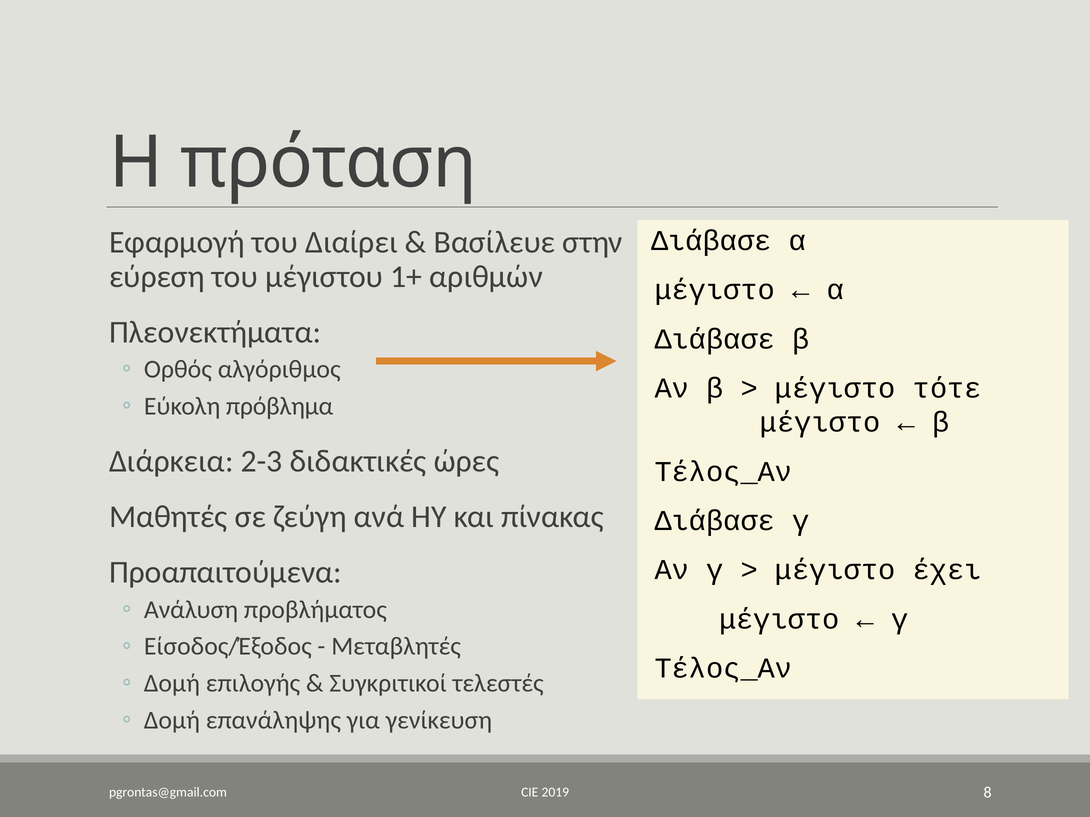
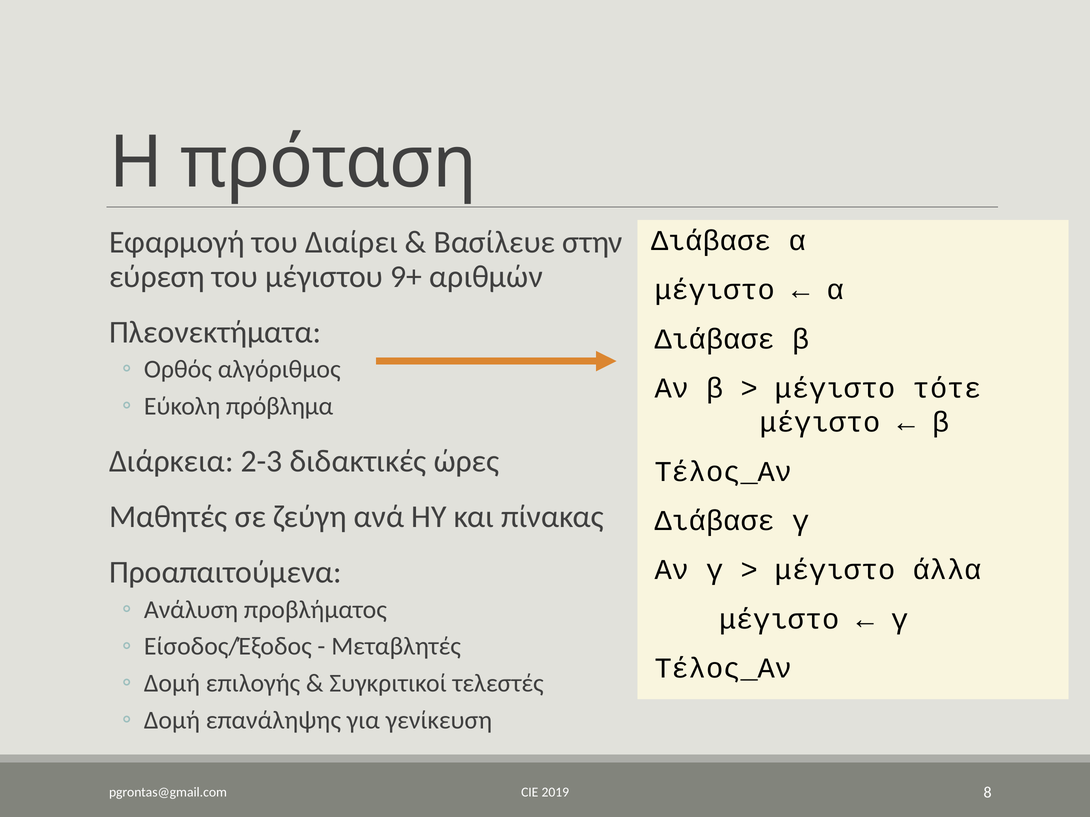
1+: 1+ -> 9+
έχει: έχει -> άλλα
